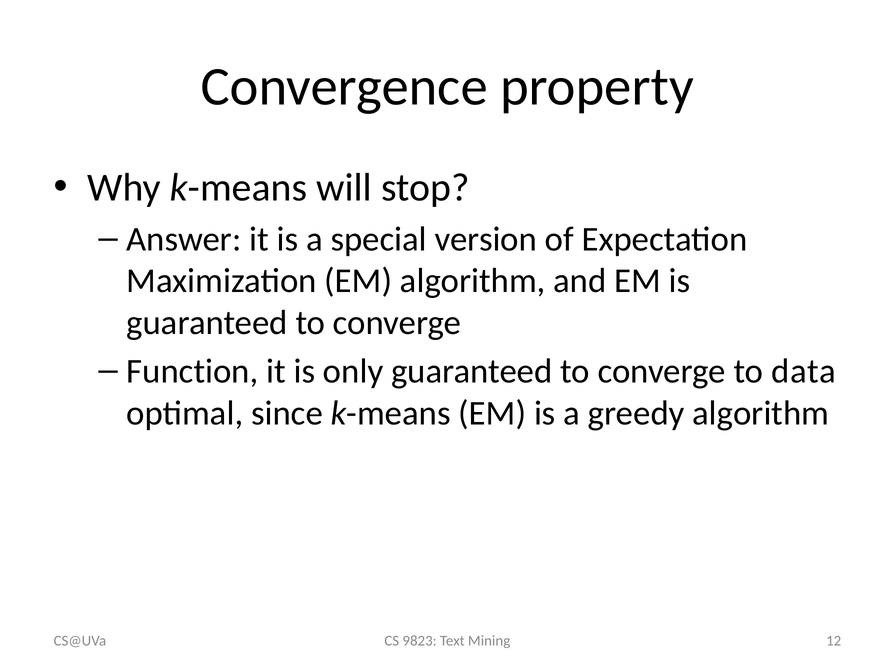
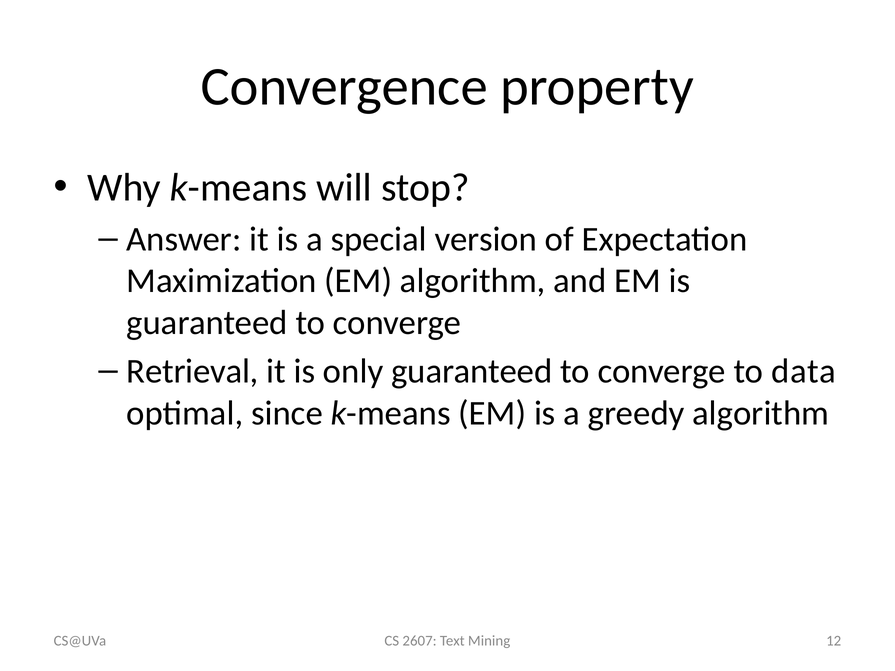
Function: Function -> Retrieval
9823: 9823 -> 2607
